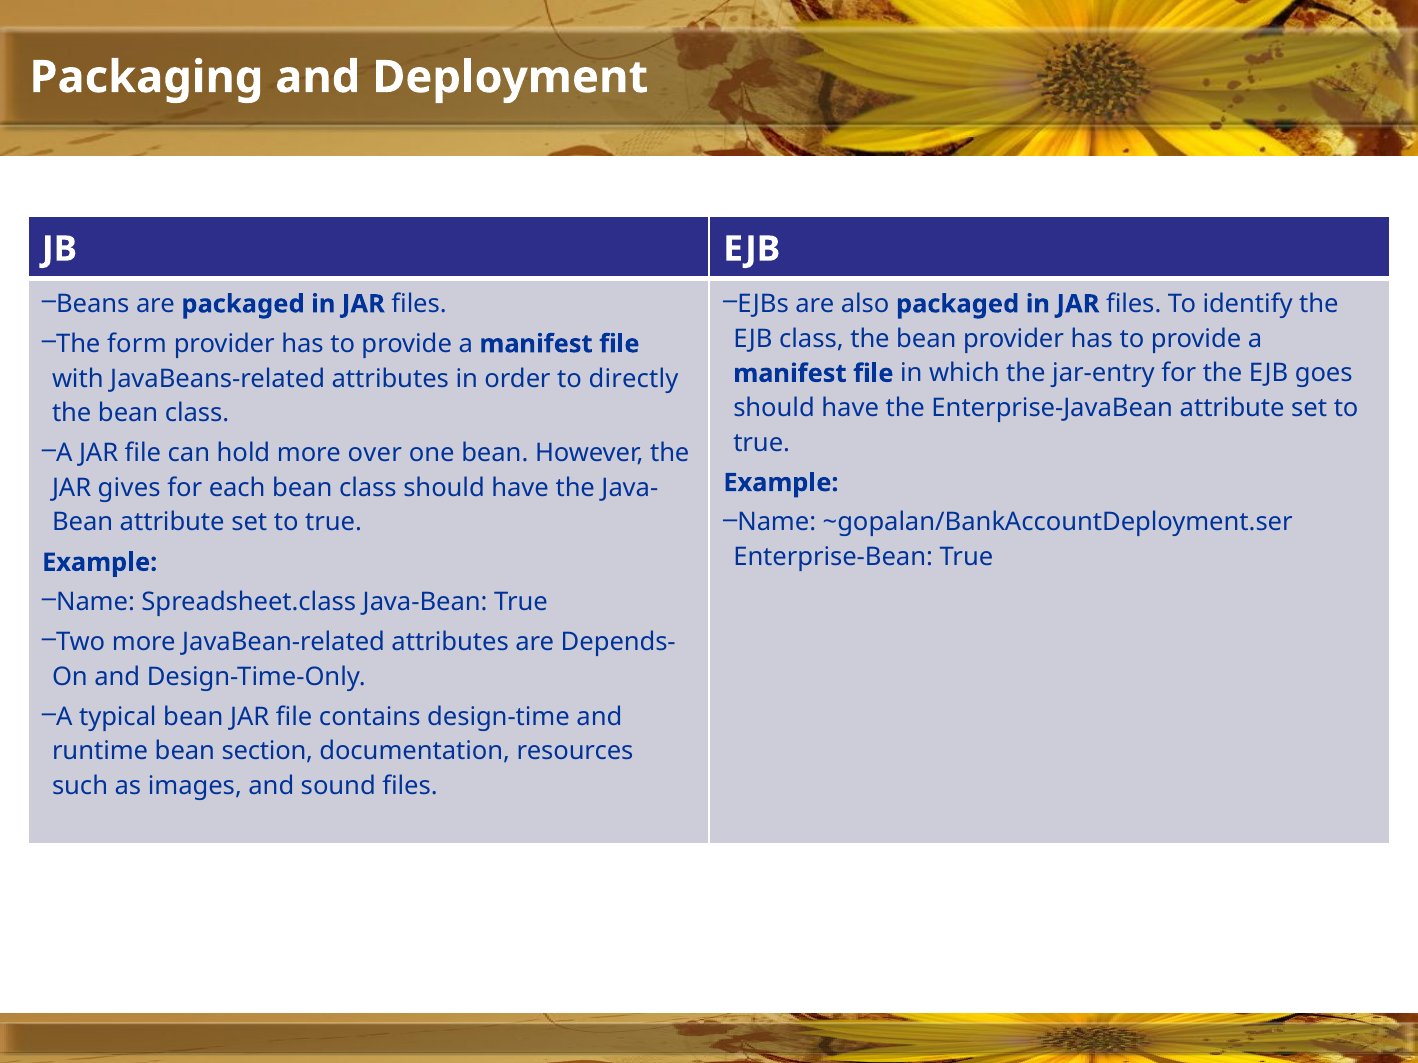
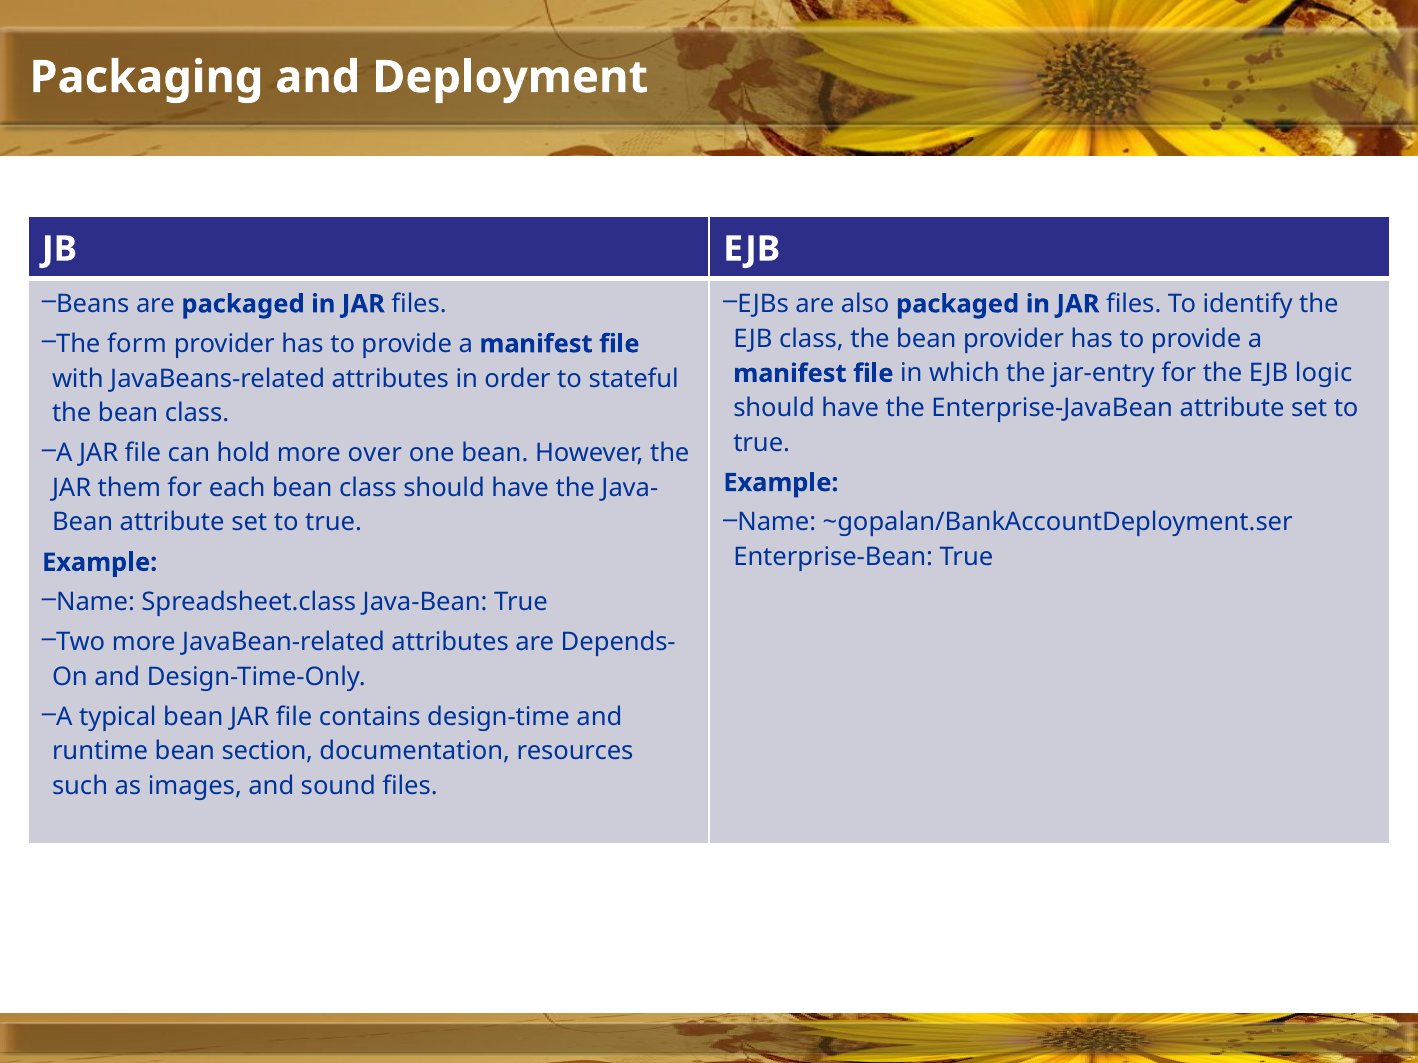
goes: goes -> logic
directly: directly -> stateful
gives: gives -> them
